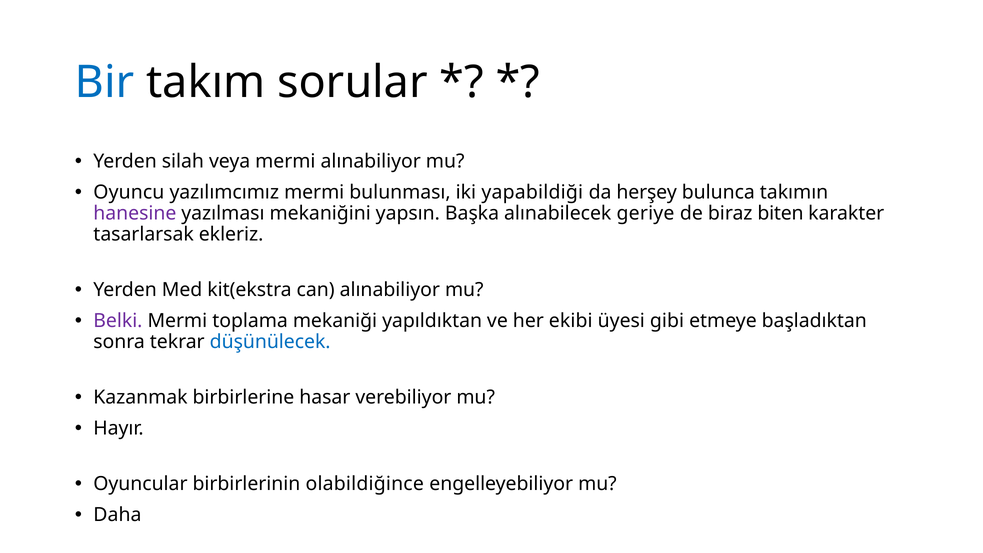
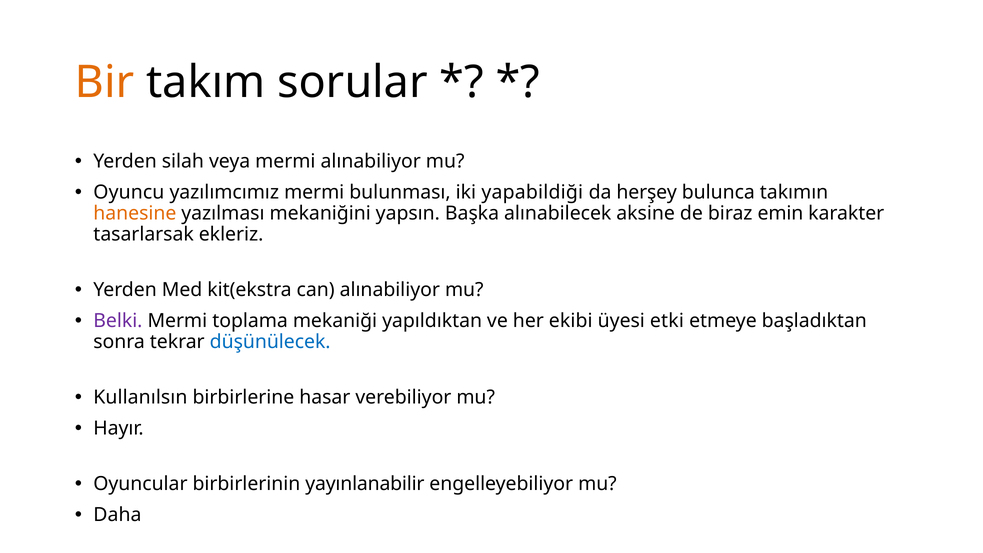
Bir colour: blue -> orange
hanesine colour: purple -> orange
geriye: geriye -> aksine
biten: biten -> emin
gibi: gibi -> etki
Kazanmak: Kazanmak -> Kullanılsın
olabildiğince: olabildiğince -> yayınlanabilir
